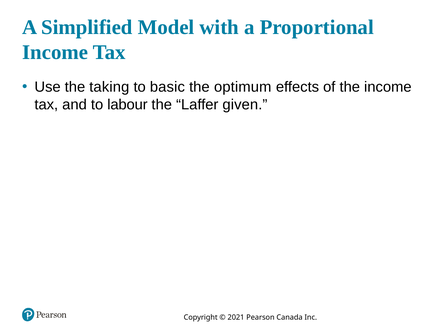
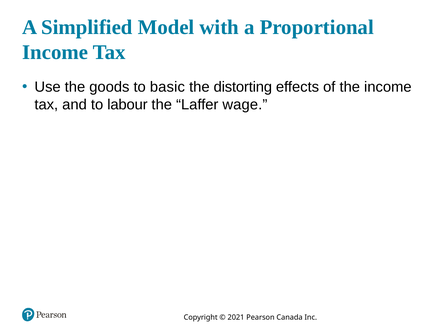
taking: taking -> goods
optimum: optimum -> distorting
given: given -> wage
